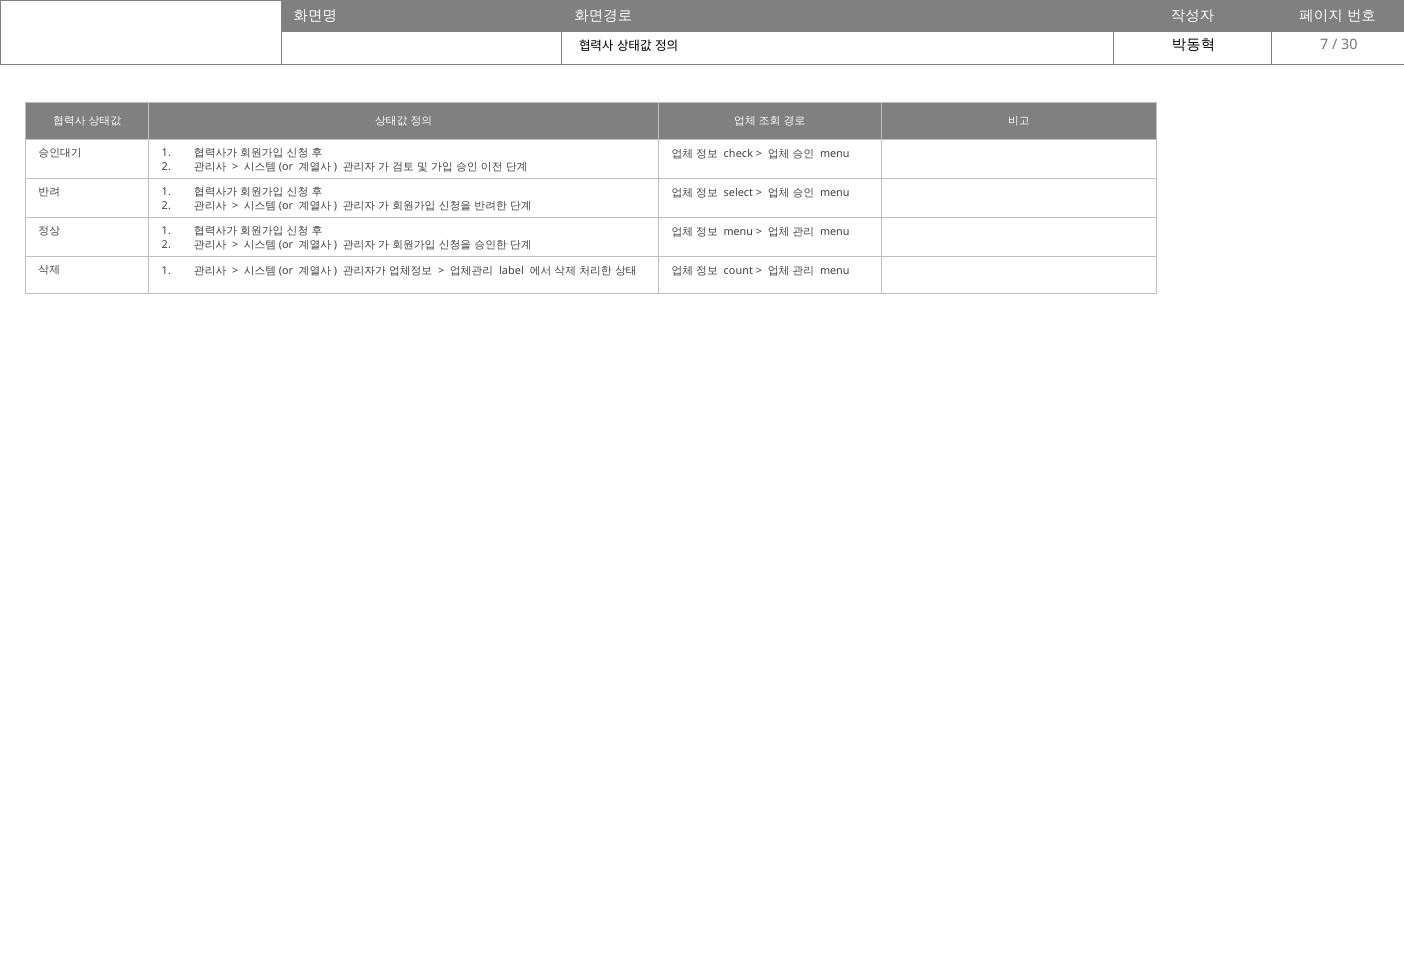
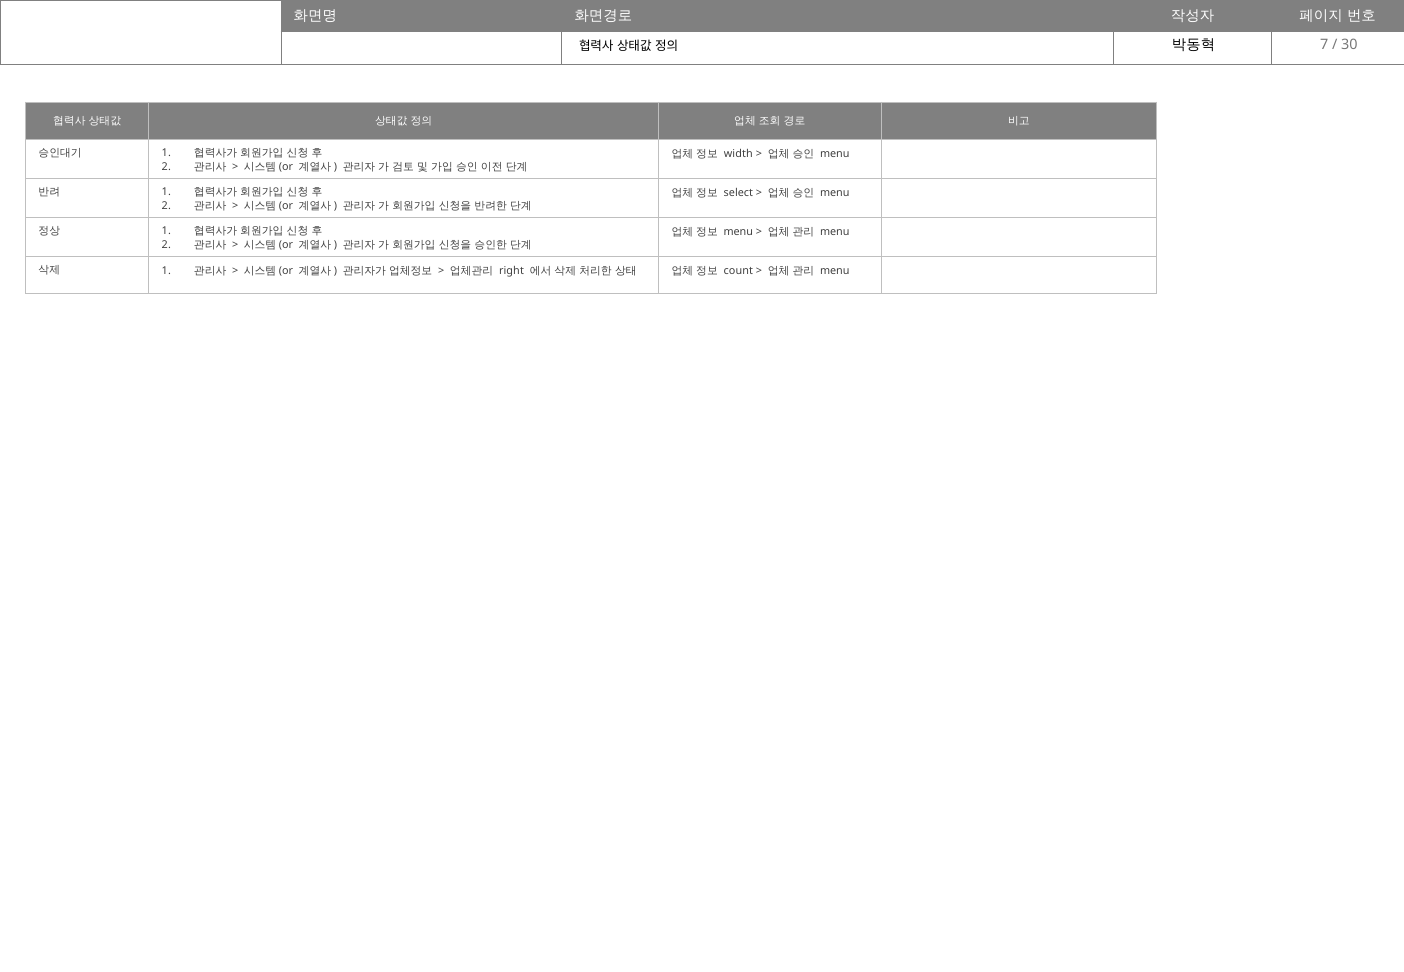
check: check -> width
label: label -> right
